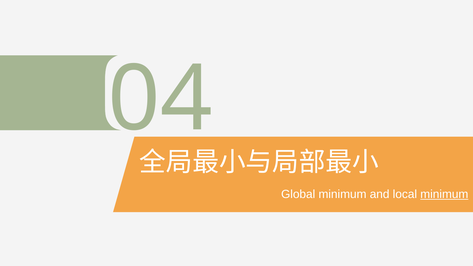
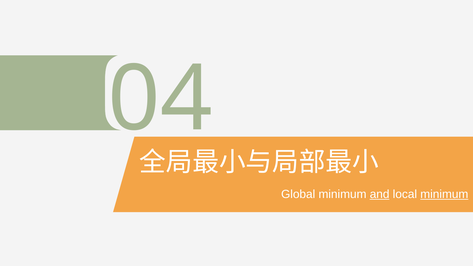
and underline: none -> present
